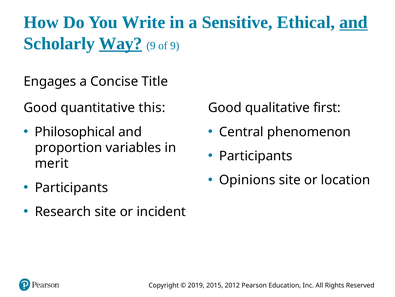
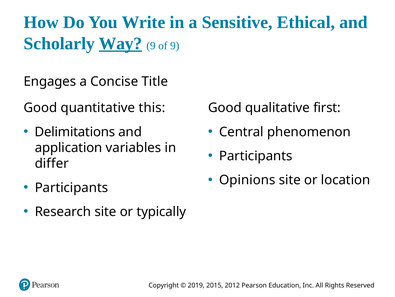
and at (354, 22) underline: present -> none
Philosophical: Philosophical -> Delimitations
proportion: proportion -> application
merit: merit -> differ
incident: incident -> typically
